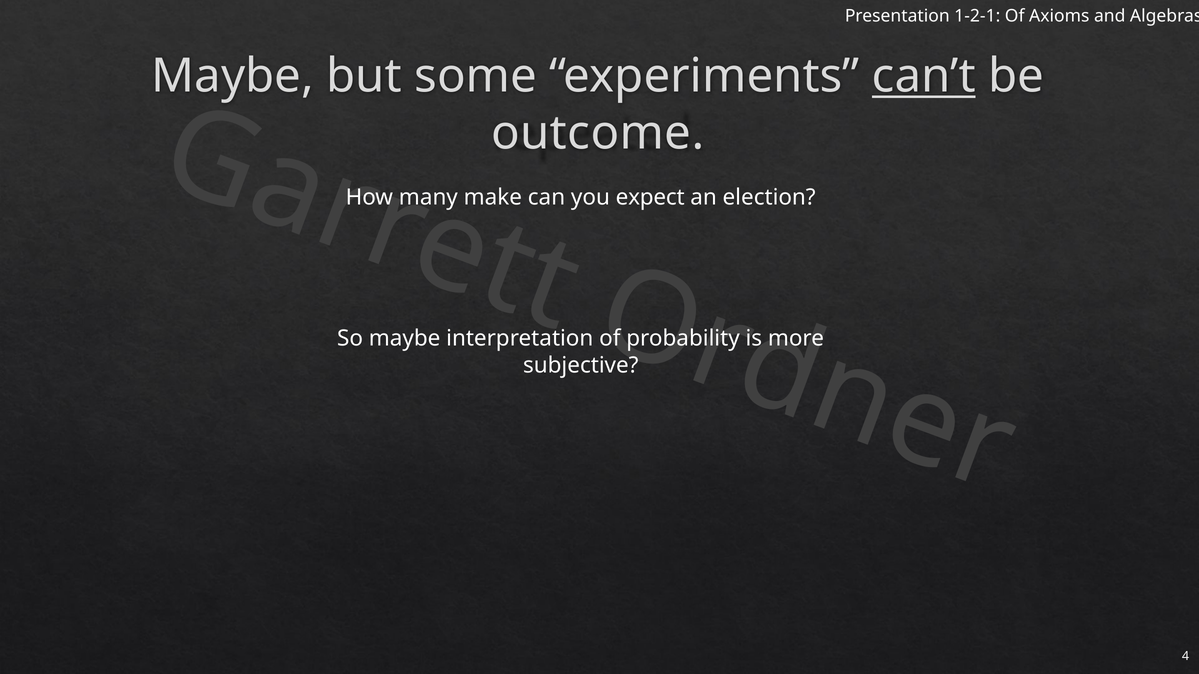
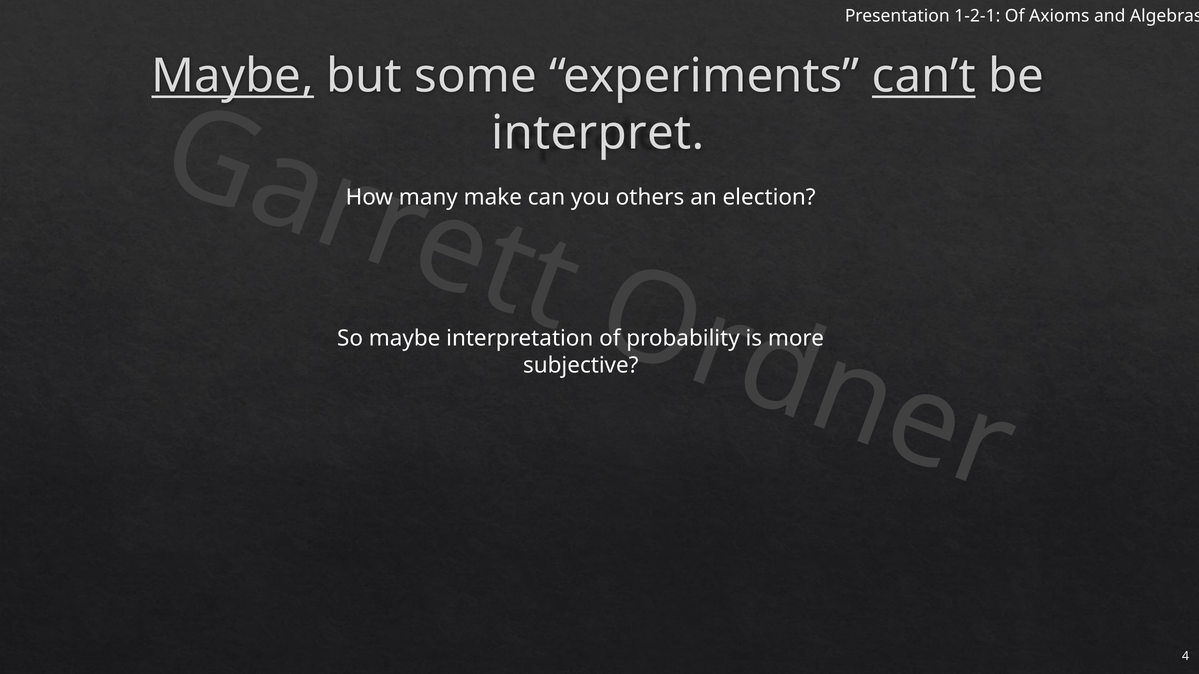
Maybe at (233, 76) underline: none -> present
outcome: outcome -> interpret
expect: expect -> others
